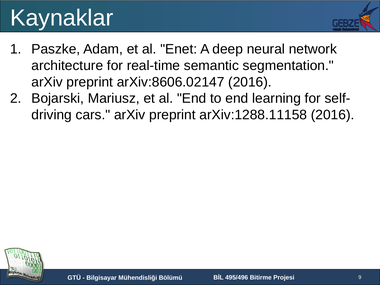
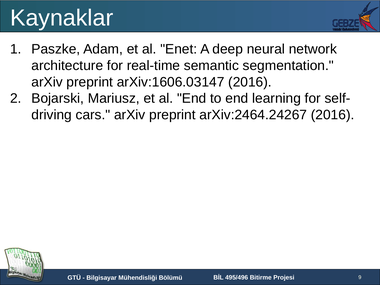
arXiv:8606.02147: arXiv:8606.02147 -> arXiv:1606.03147
arXiv:1288.11158: arXiv:1288.11158 -> arXiv:2464.24267
